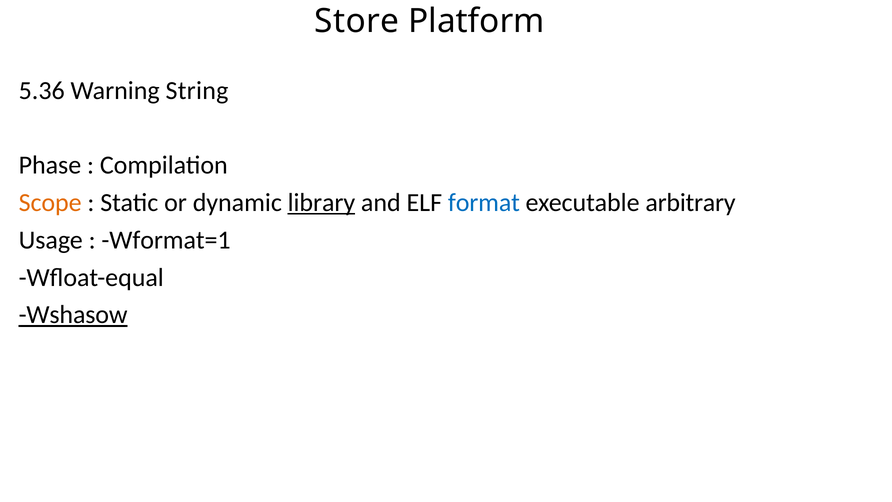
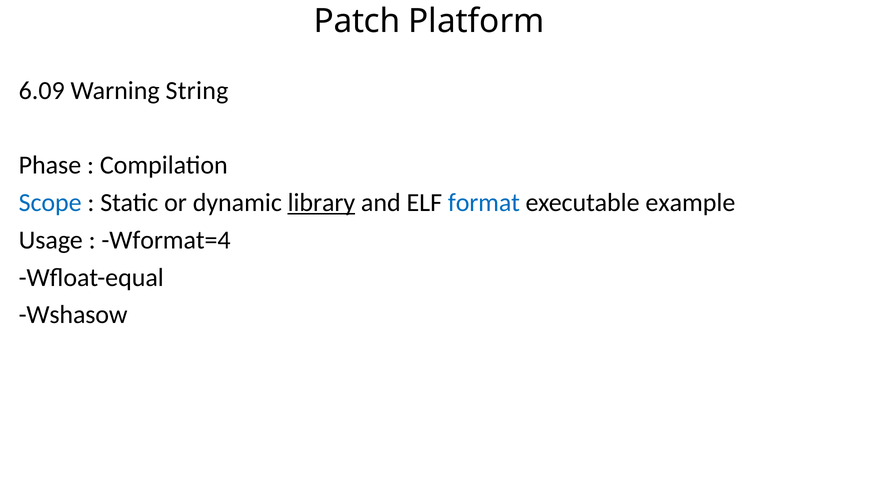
Store: Store -> Patch
5.36: 5.36 -> 6.09
Scope colour: orange -> blue
arbitrary: arbitrary -> example
Wformat=1: Wformat=1 -> Wformat=4
Wshasow underline: present -> none
